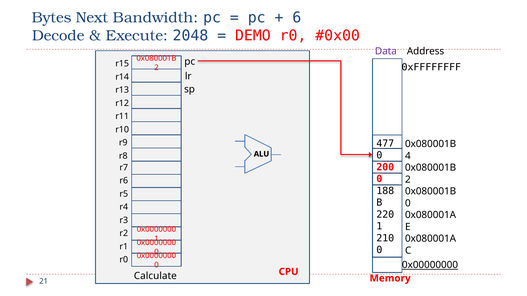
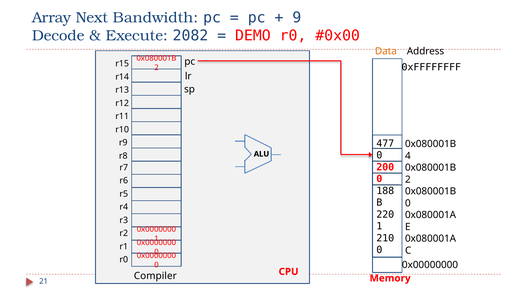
Bytes: Bytes -> Array
6: 6 -> 9
2048: 2048 -> 2082
Data colour: purple -> orange
0x00000000 underline: present -> none
Calculate: Calculate -> Compiler
